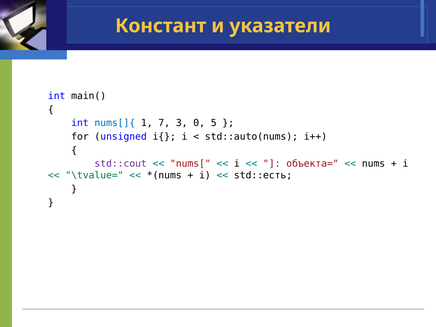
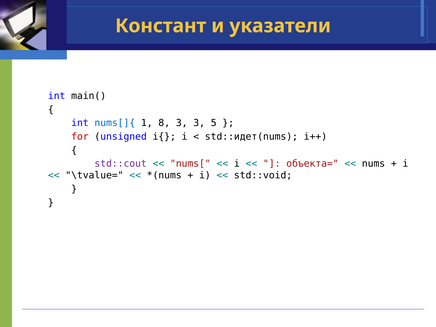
7: 7 -> 8
3 0: 0 -> 3
for colour: black -> red
std::auto(nums: std::auto(nums -> std::идет(nums
\tvalue= colour: green -> black
std::есть: std::есть -> std::void
